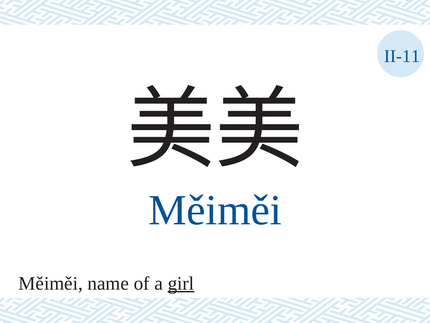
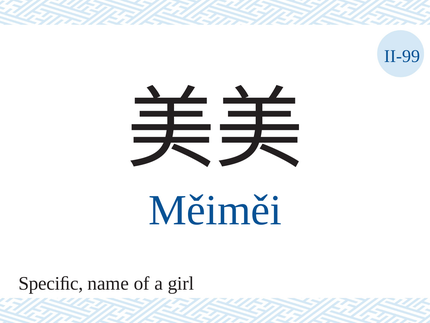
II-11: II-11 -> II-99
Měiměi at (51, 283): Měiměi -> Speciﬁc
girl underline: present -> none
